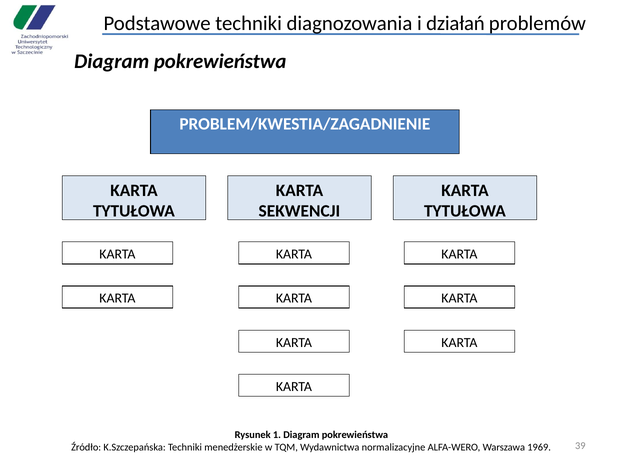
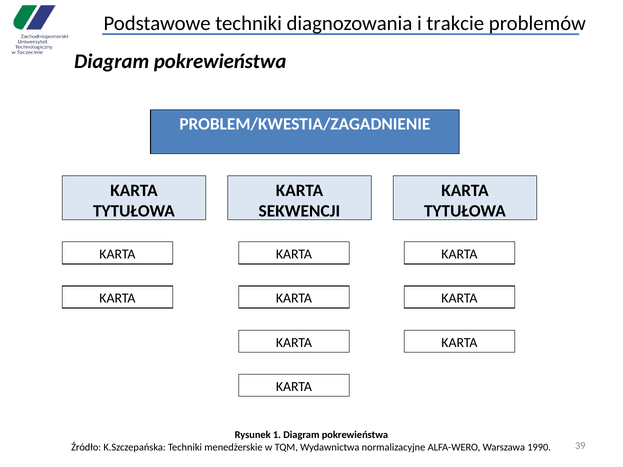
działań: działań -> trakcie
1969: 1969 -> 1990
